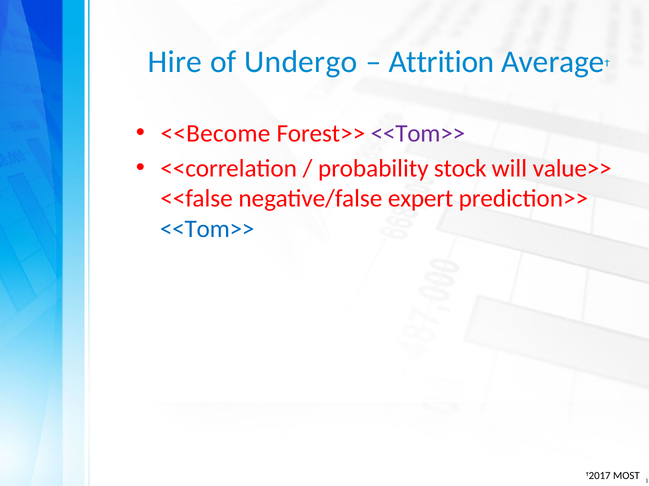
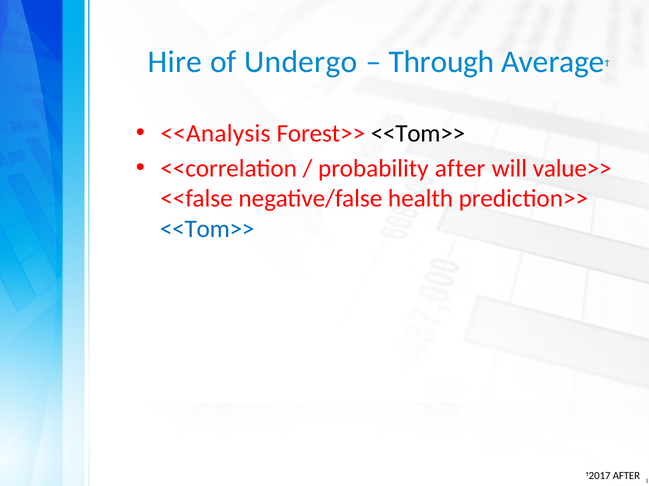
Attrition: Attrition -> Through
<<Become: <<Become -> <<Analysis
<<Tom>> at (418, 133) colour: purple -> black
probability stock: stock -> after
expert: expert -> health
Ϯ2017 MOST: MOST -> AFTER
